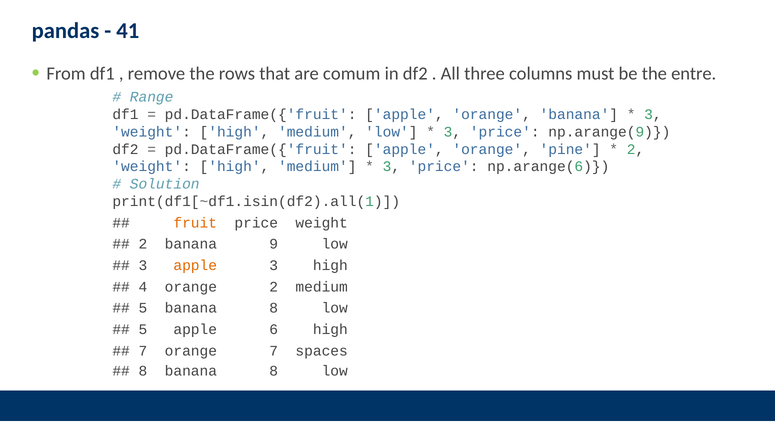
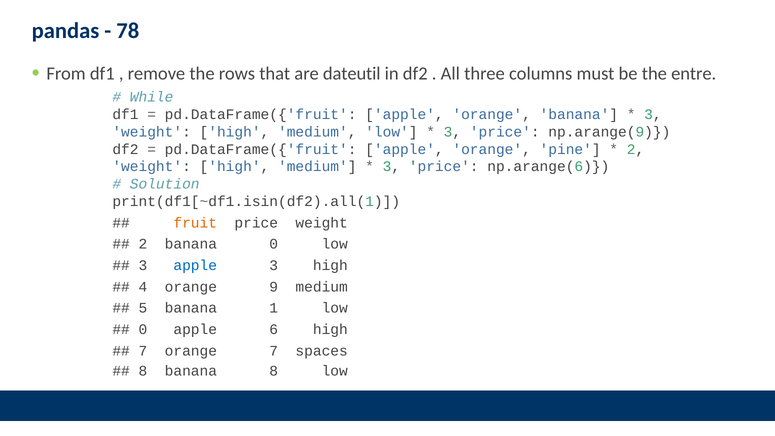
41: 41 -> 78
comum: comum -> dateutil
Range: Range -> While
banana 9: 9 -> 0
apple at (195, 265) colour: orange -> blue
orange 2: 2 -> 9
5 banana 8: 8 -> 1
5 at (143, 329): 5 -> 0
